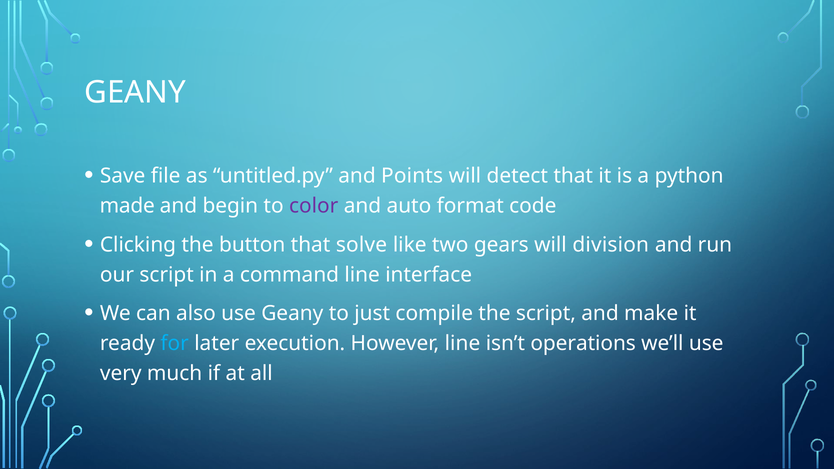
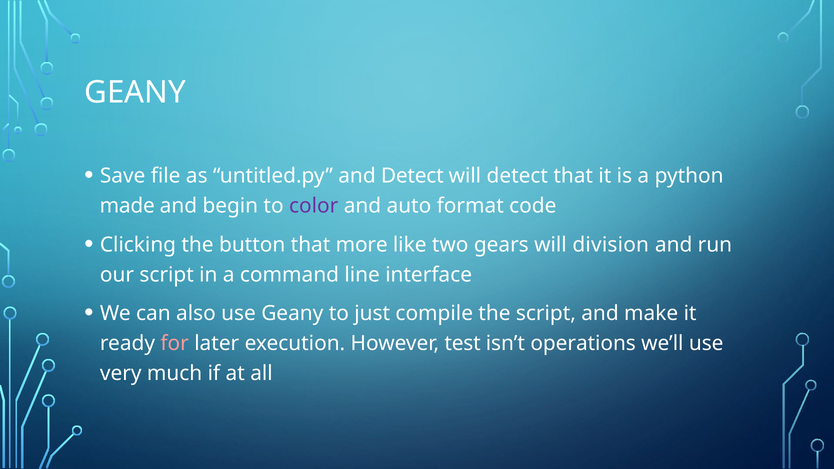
and Points: Points -> Detect
solve: solve -> more
for colour: light blue -> pink
However line: line -> test
